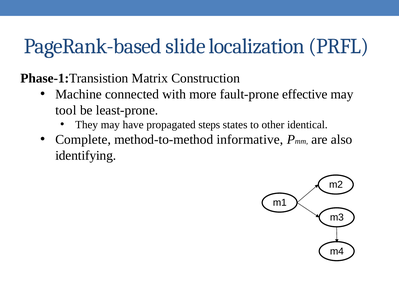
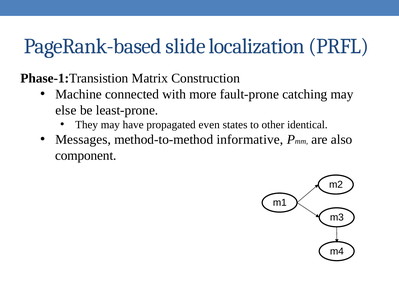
effective: effective -> catching
tool: tool -> else
steps: steps -> even
Complete: Complete -> Messages
identifying: identifying -> component
